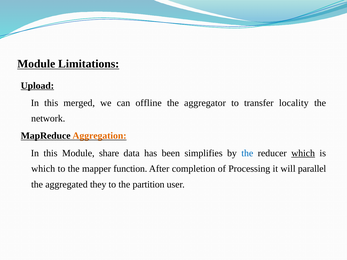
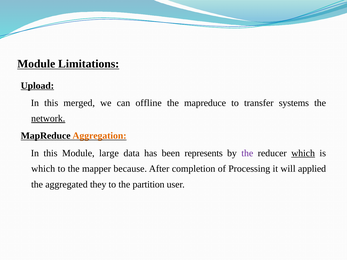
the aggregator: aggregator -> mapreduce
locality: locality -> systems
network underline: none -> present
share: share -> large
simplifies: simplifies -> represents
the at (247, 153) colour: blue -> purple
function: function -> because
parallel: parallel -> applied
